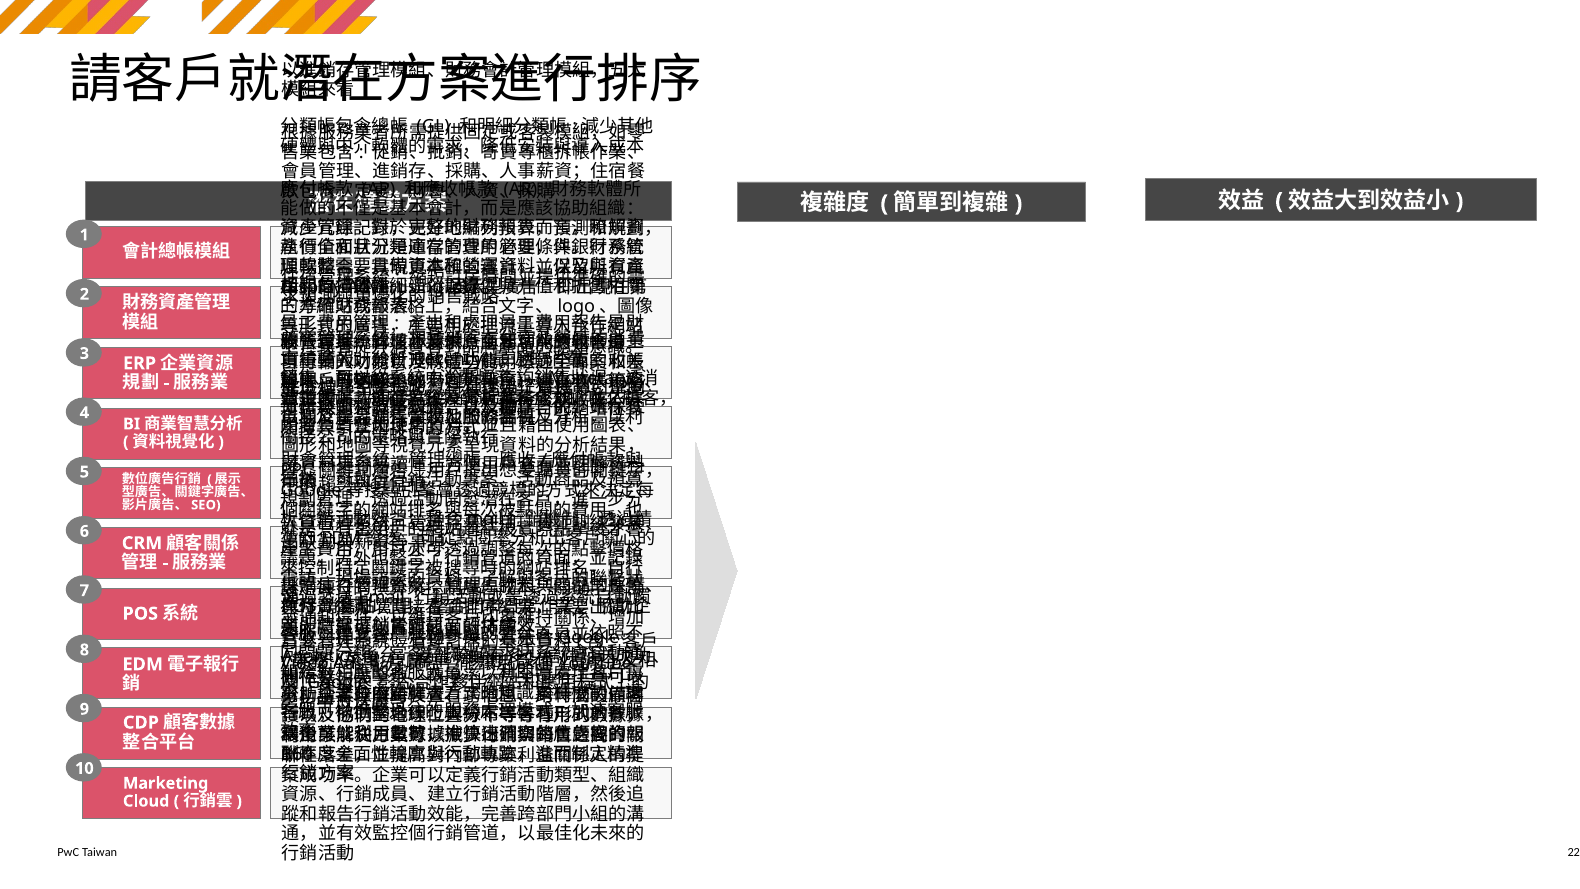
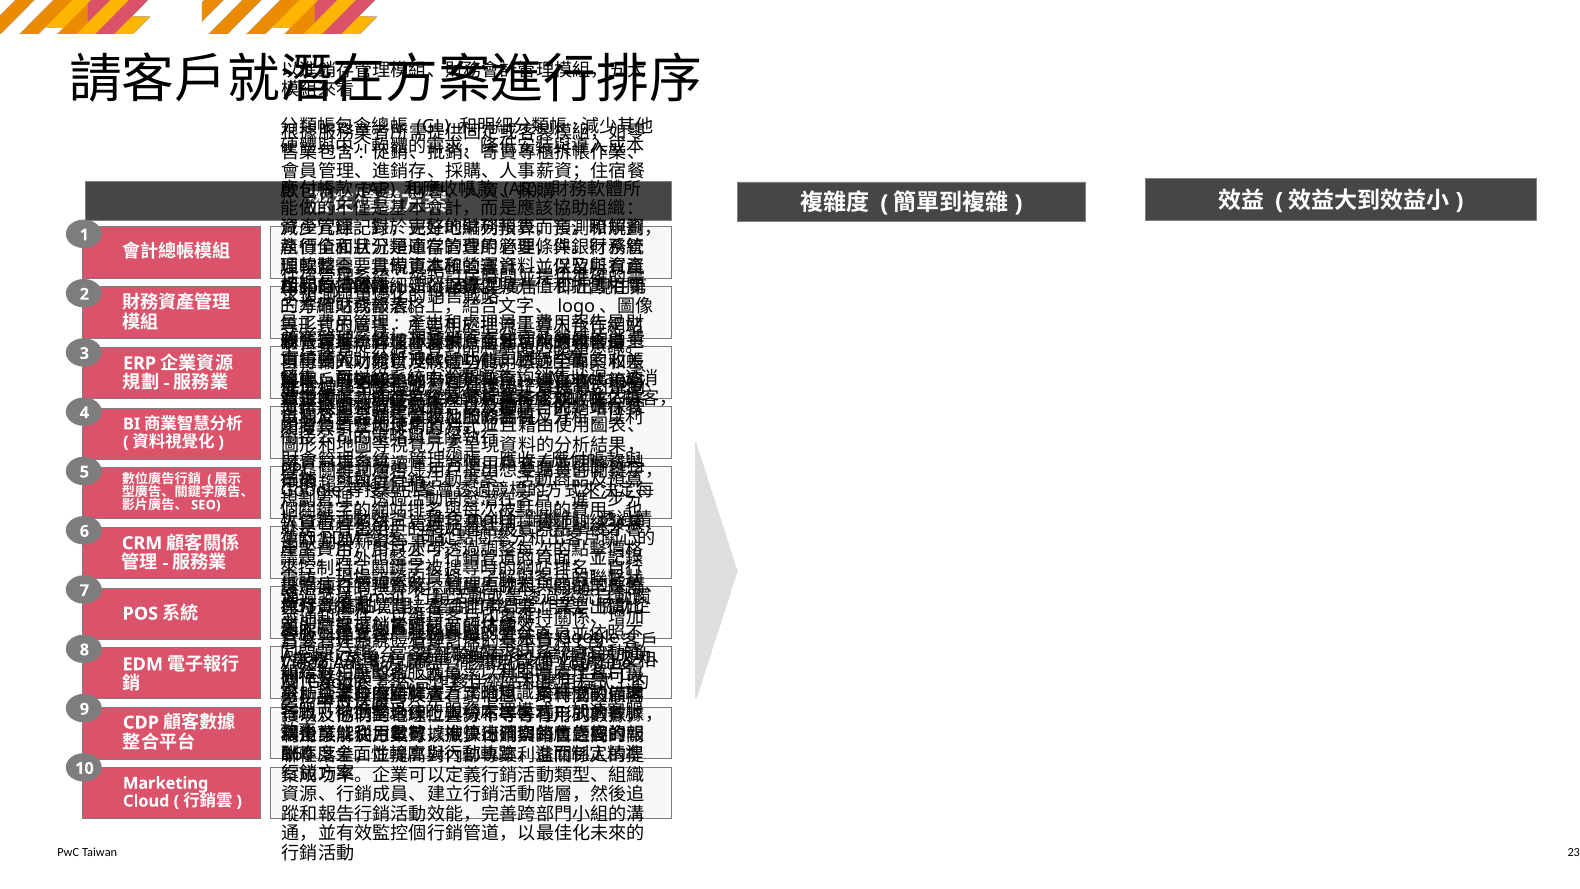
22: 22 -> 23
